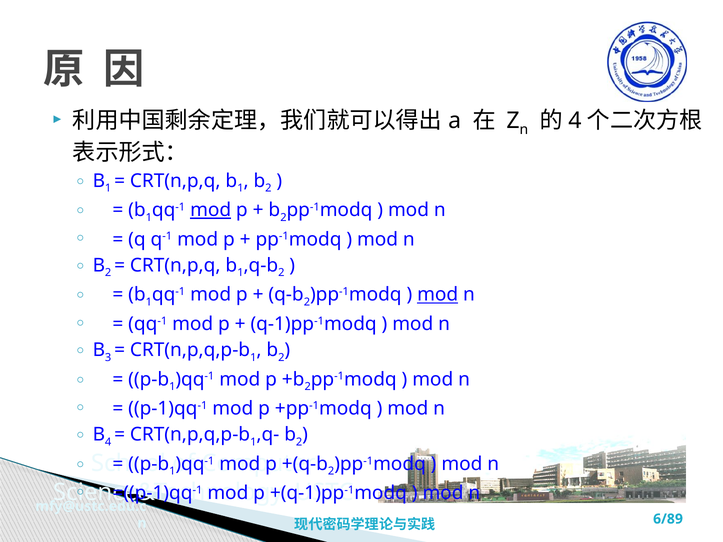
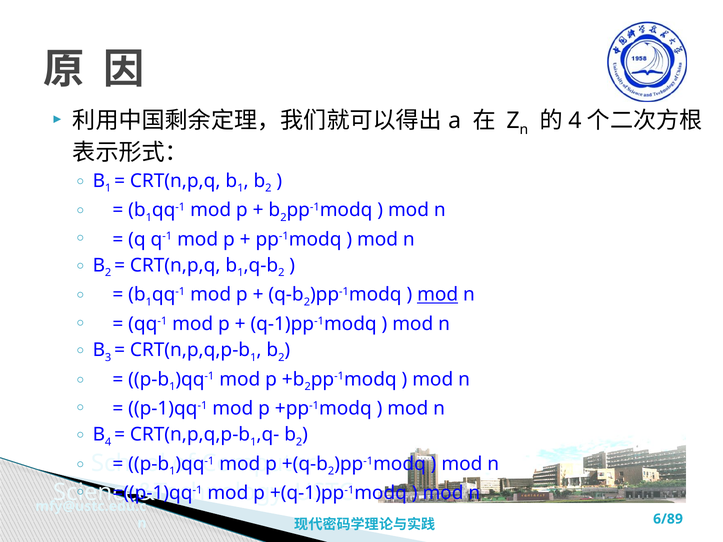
mod at (211, 210) underline: present -> none
